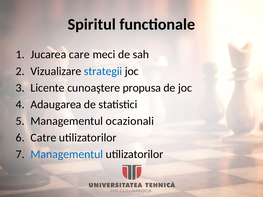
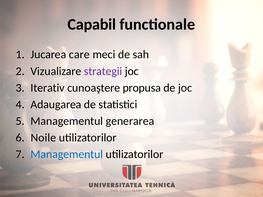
Spiritul: Spiritul -> Capabil
strategii colour: blue -> purple
Licente: Licente -> Iterativ
ocazionali: ocazionali -> generarea
Catre: Catre -> Noile
